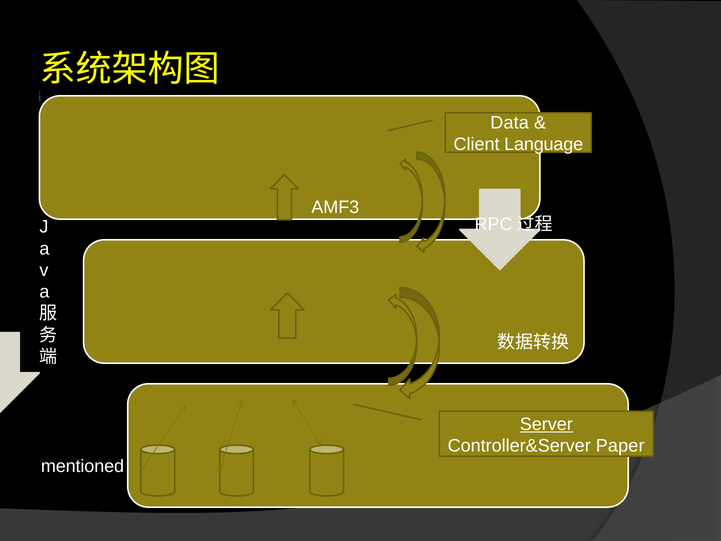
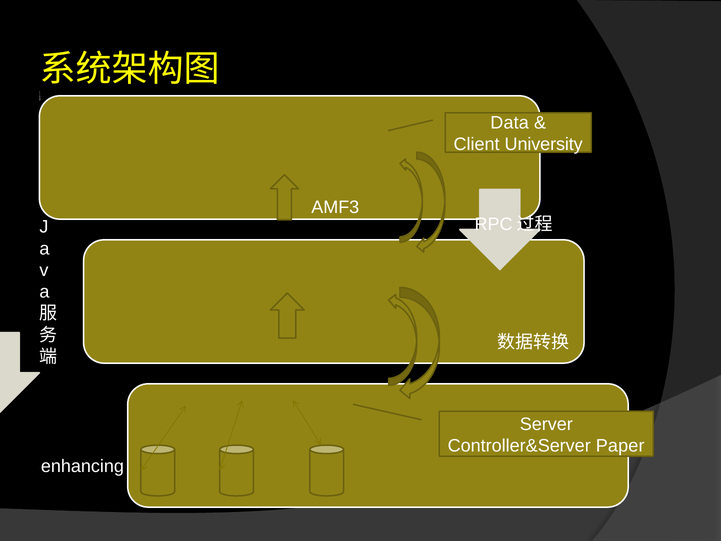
Language: Language -> University
Server underline: present -> none
mentioned: mentioned -> enhancing
